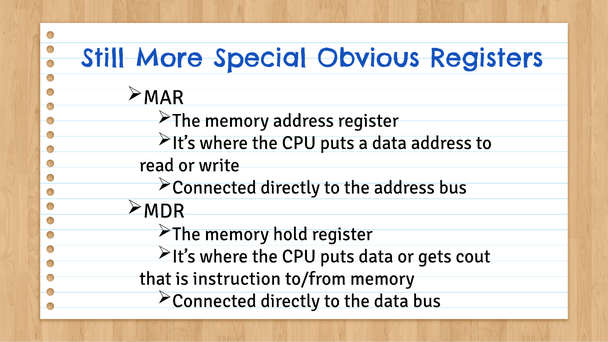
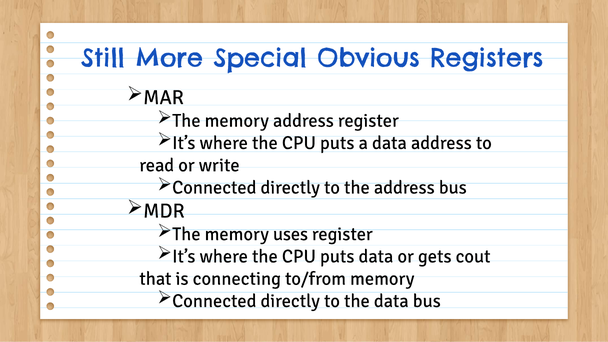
hold: hold -> uses
instruction: instruction -> connecting
